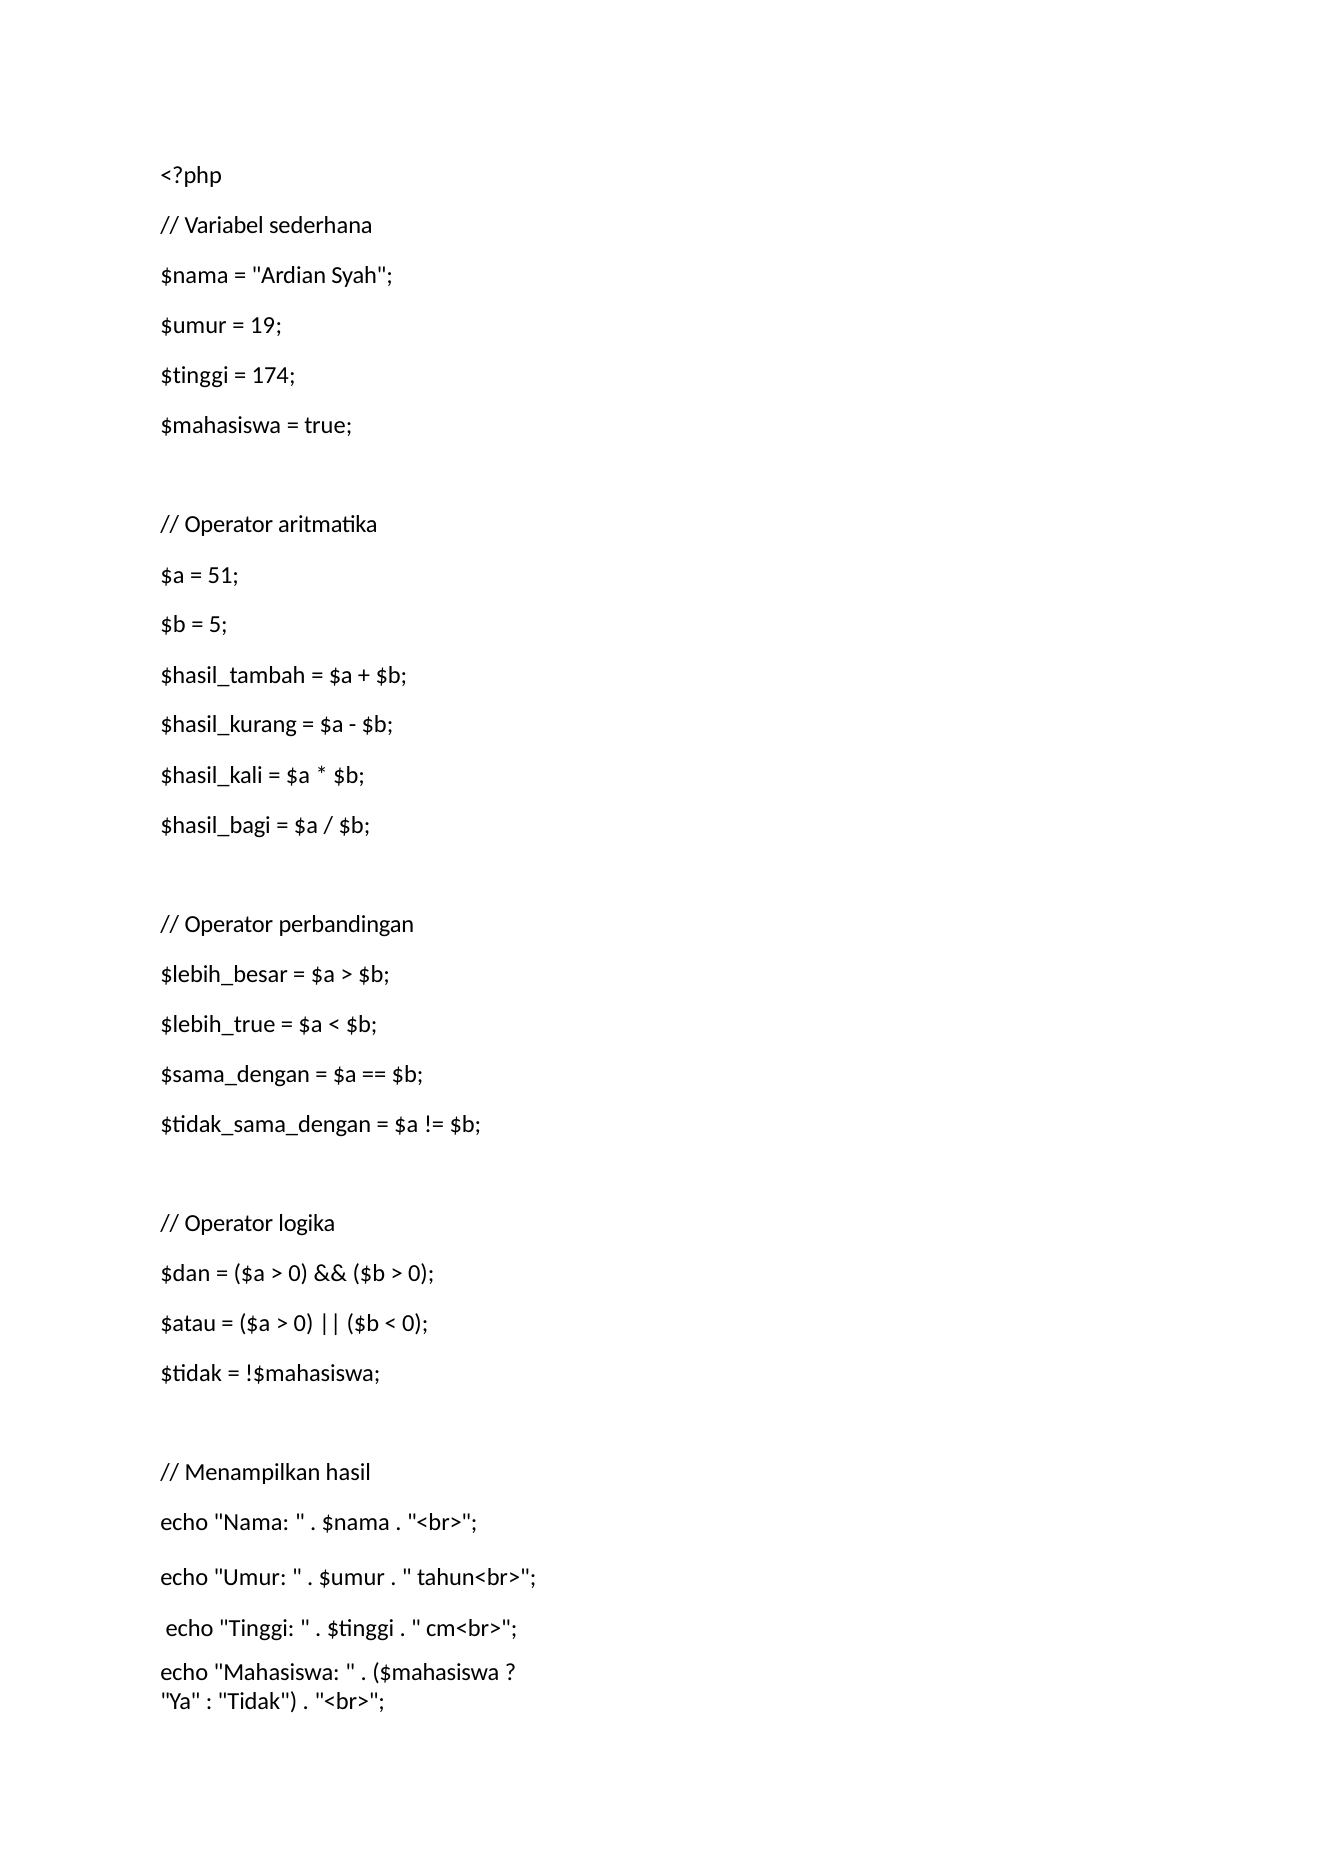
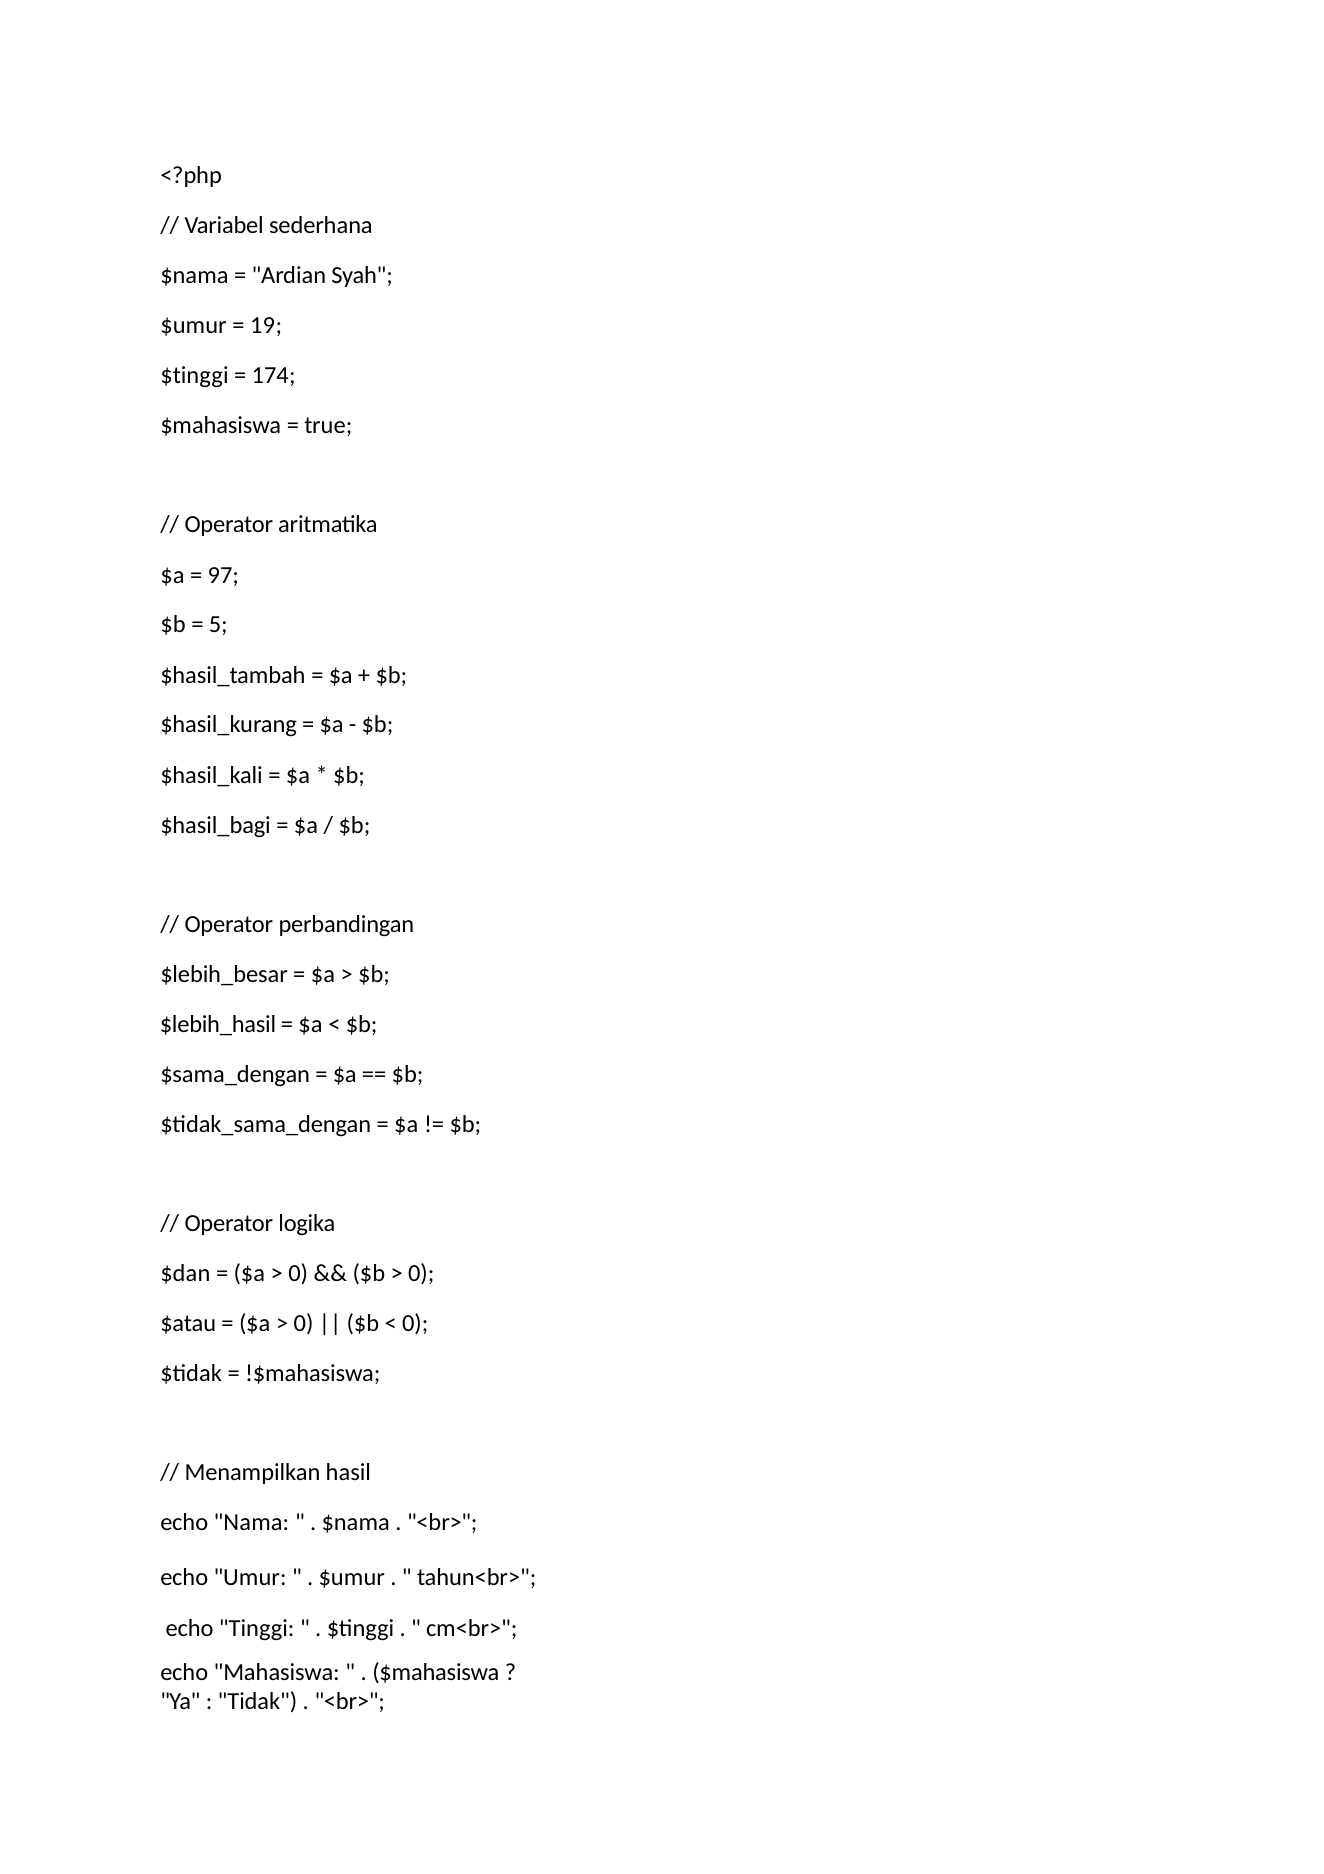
51: 51 -> 97
$lebih_true: $lebih_true -> $lebih_hasil
